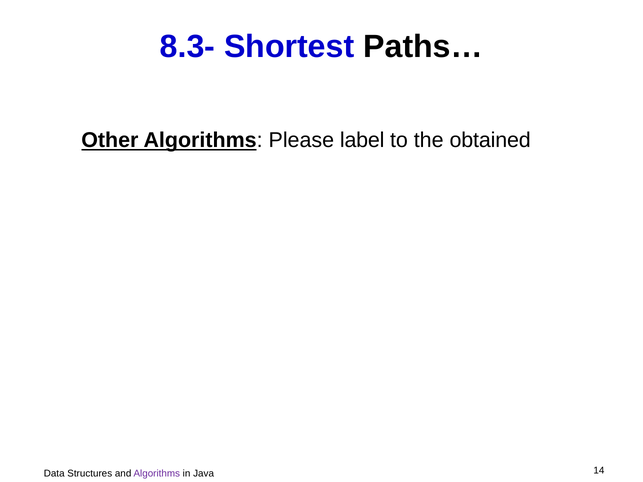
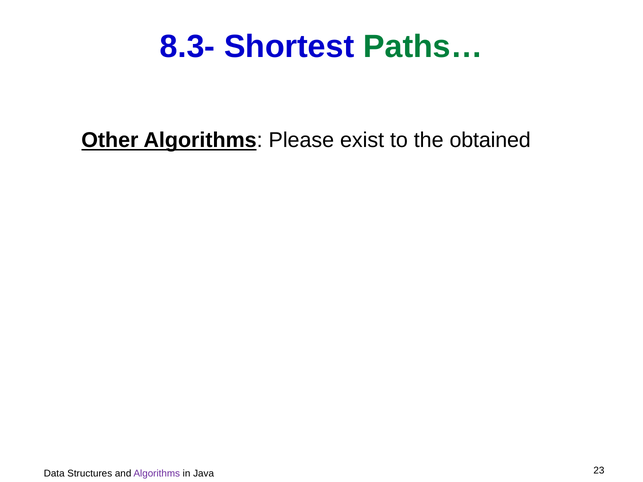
Paths… colour: black -> green
label: label -> exist
14: 14 -> 23
